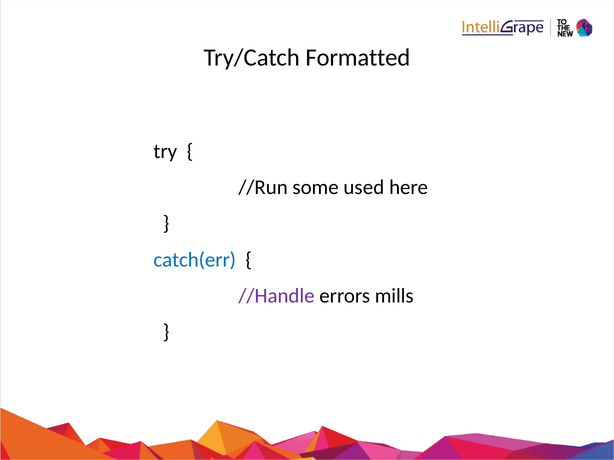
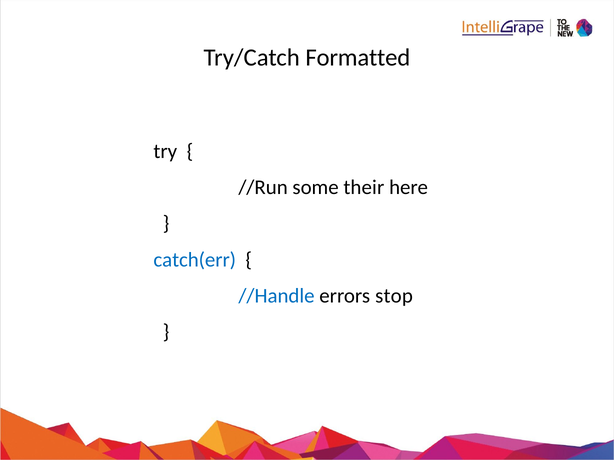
used: used -> their
//Handle colour: purple -> blue
mills: mills -> stop
